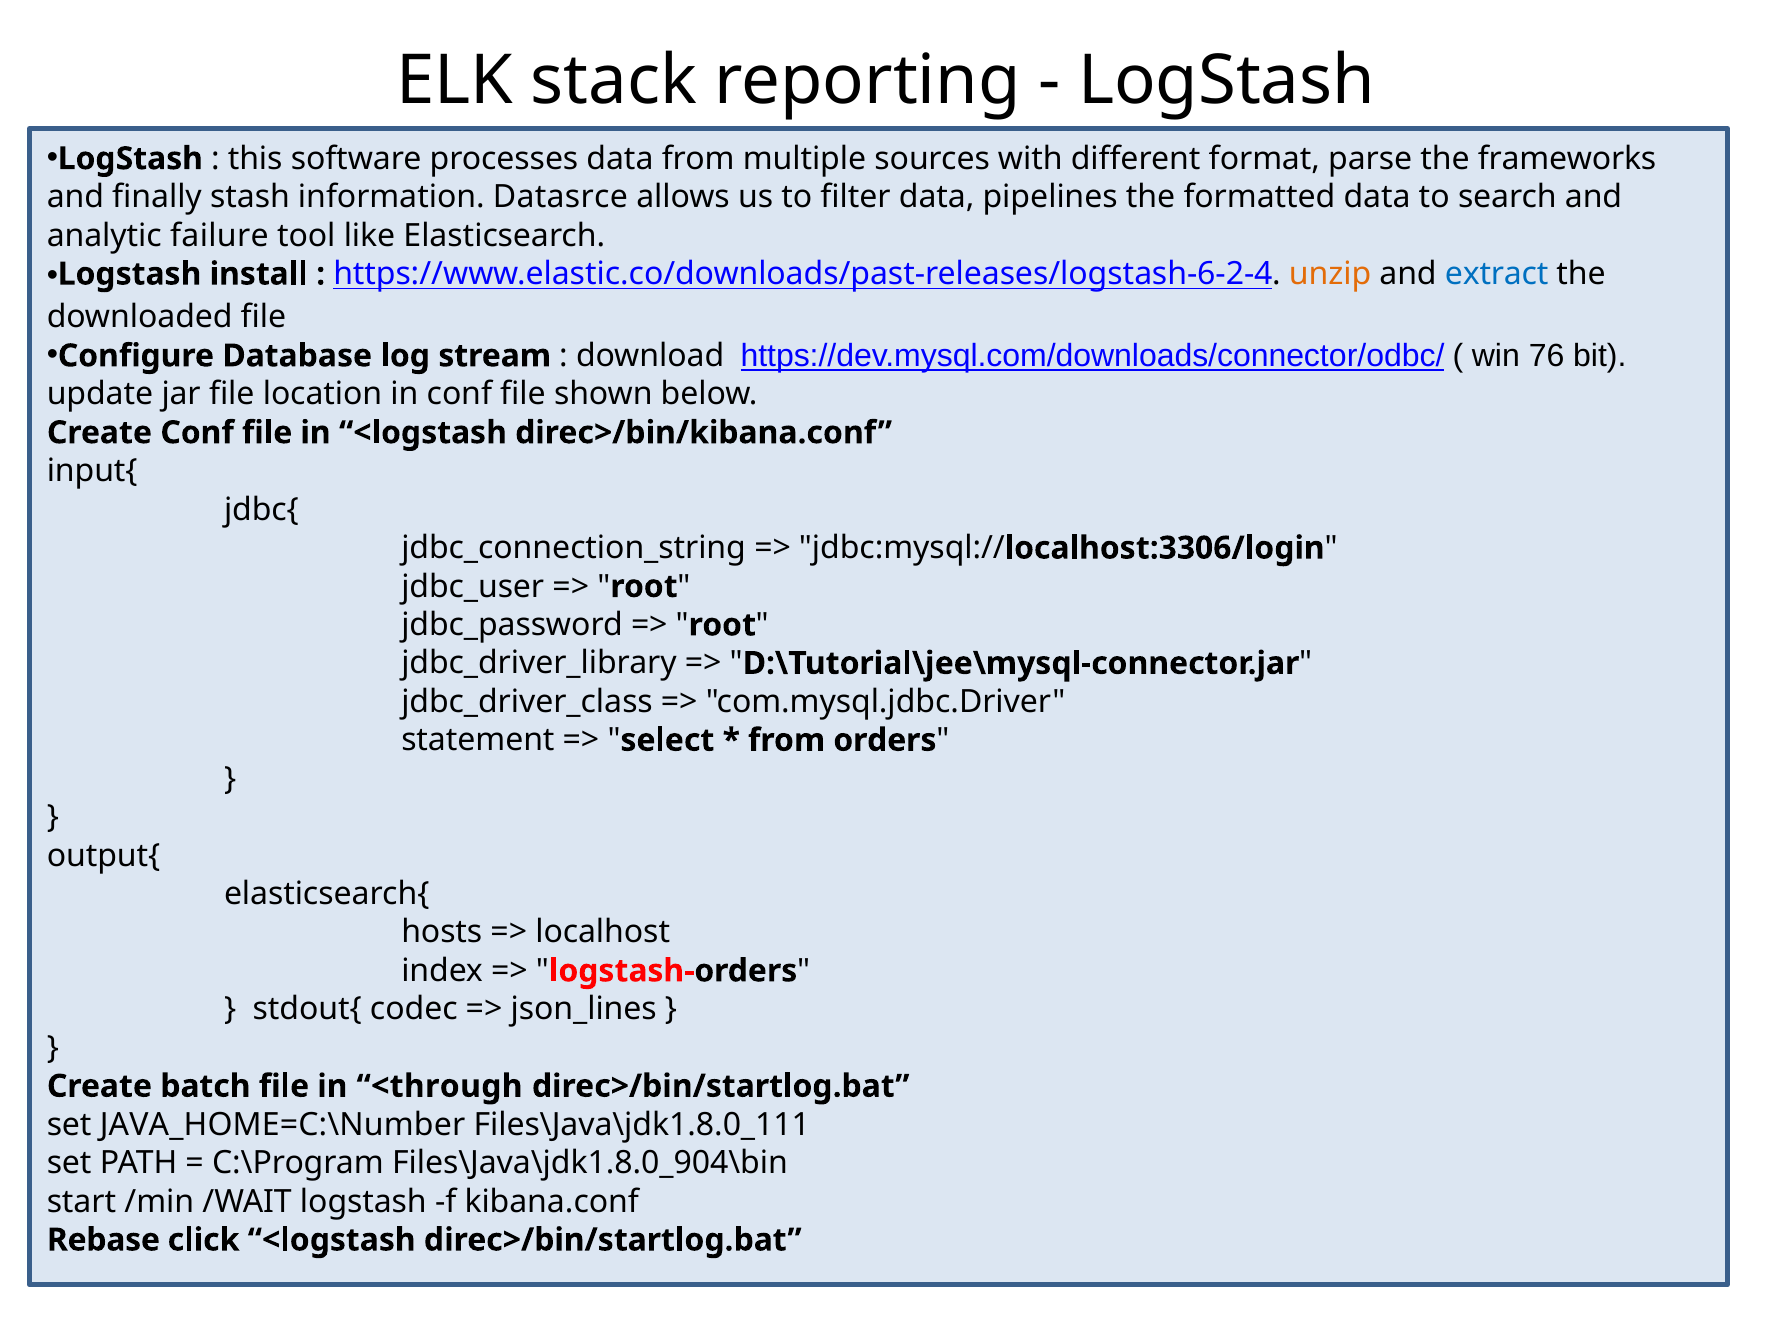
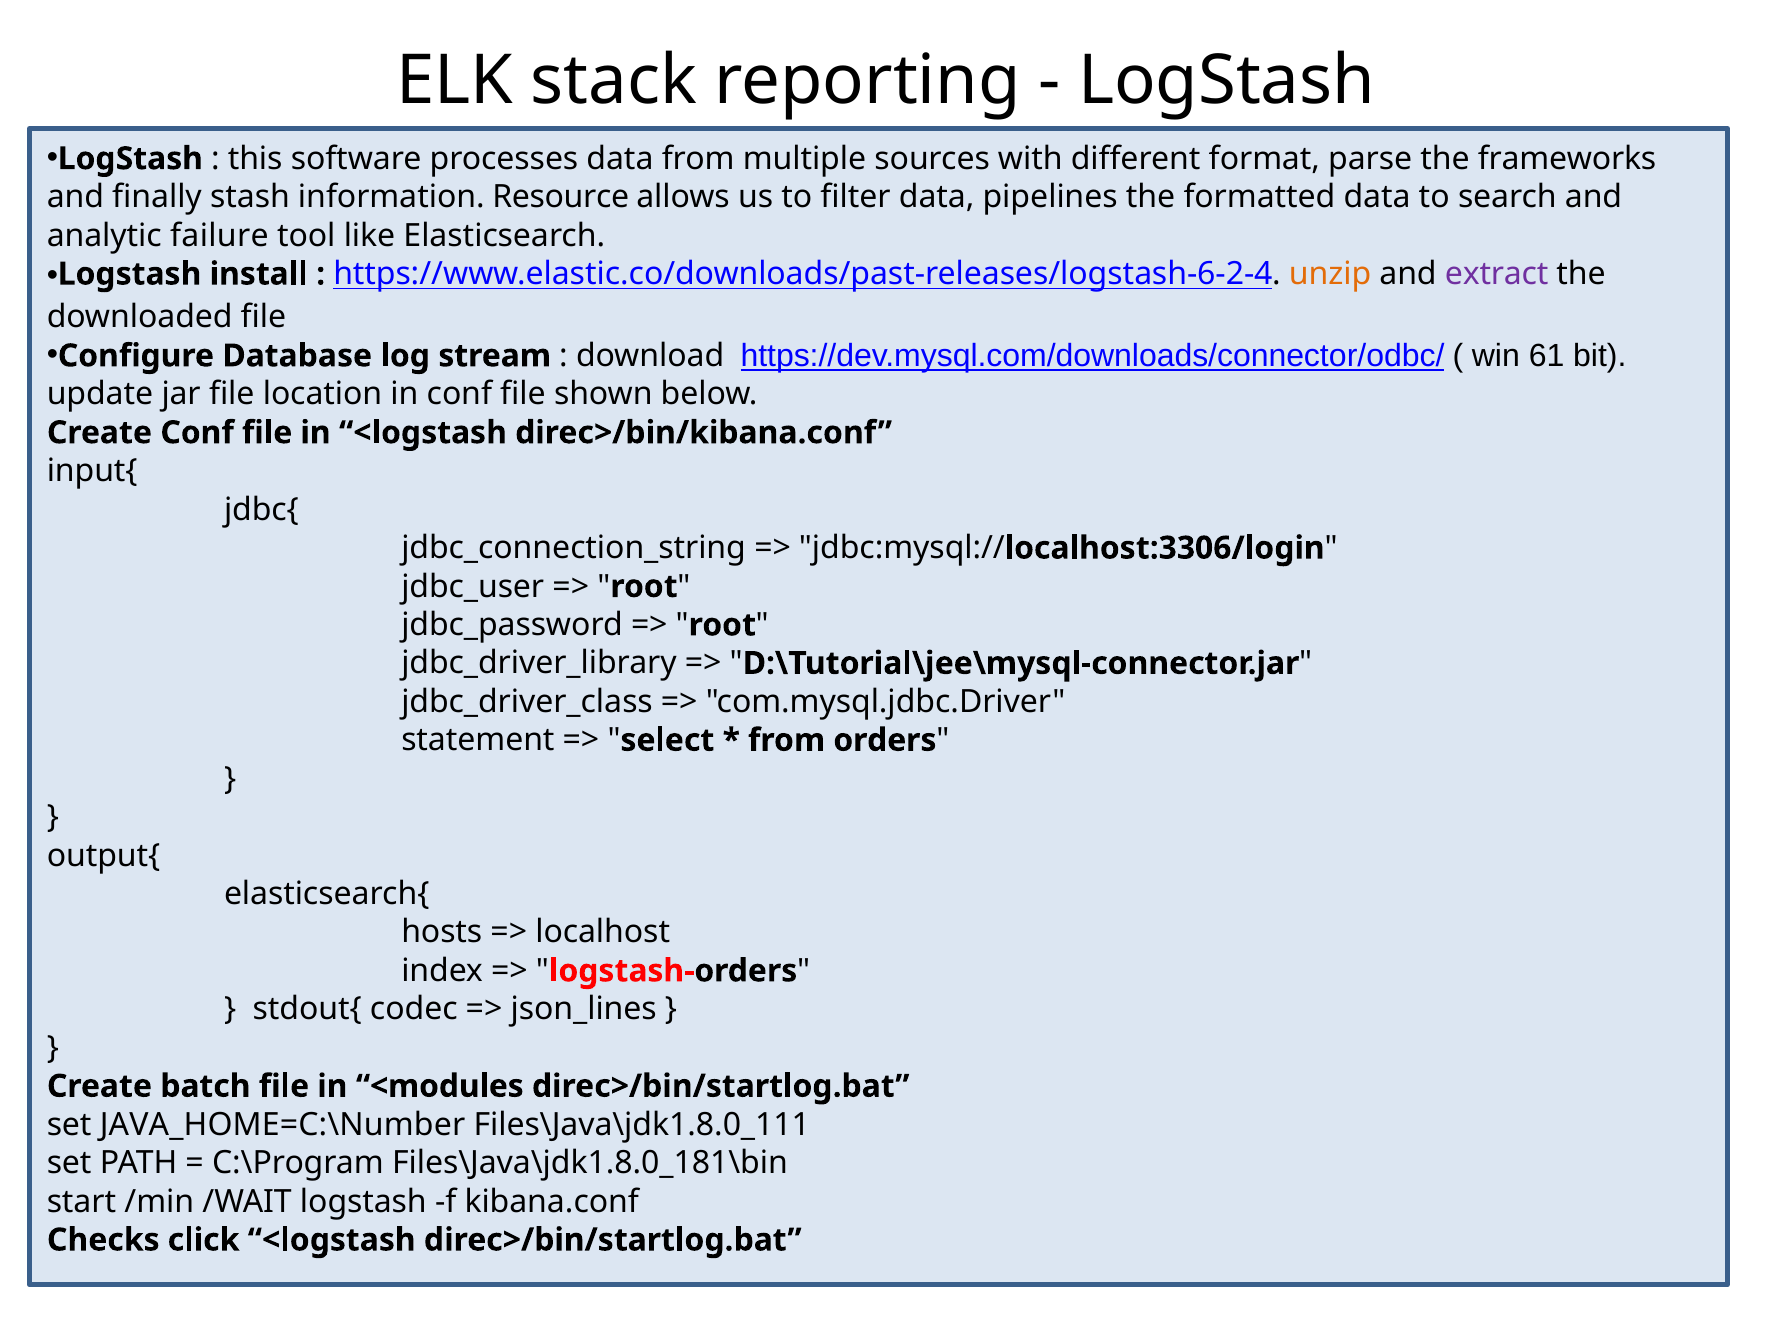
Datasrce: Datasrce -> Resource
extract colour: blue -> purple
76: 76 -> 61
<through: <through -> <modules
Files\Java\jdk1.8.0_904\bin: Files\Java\jdk1.8.0_904\bin -> Files\Java\jdk1.8.0_181\bin
Rebase: Rebase -> Checks
